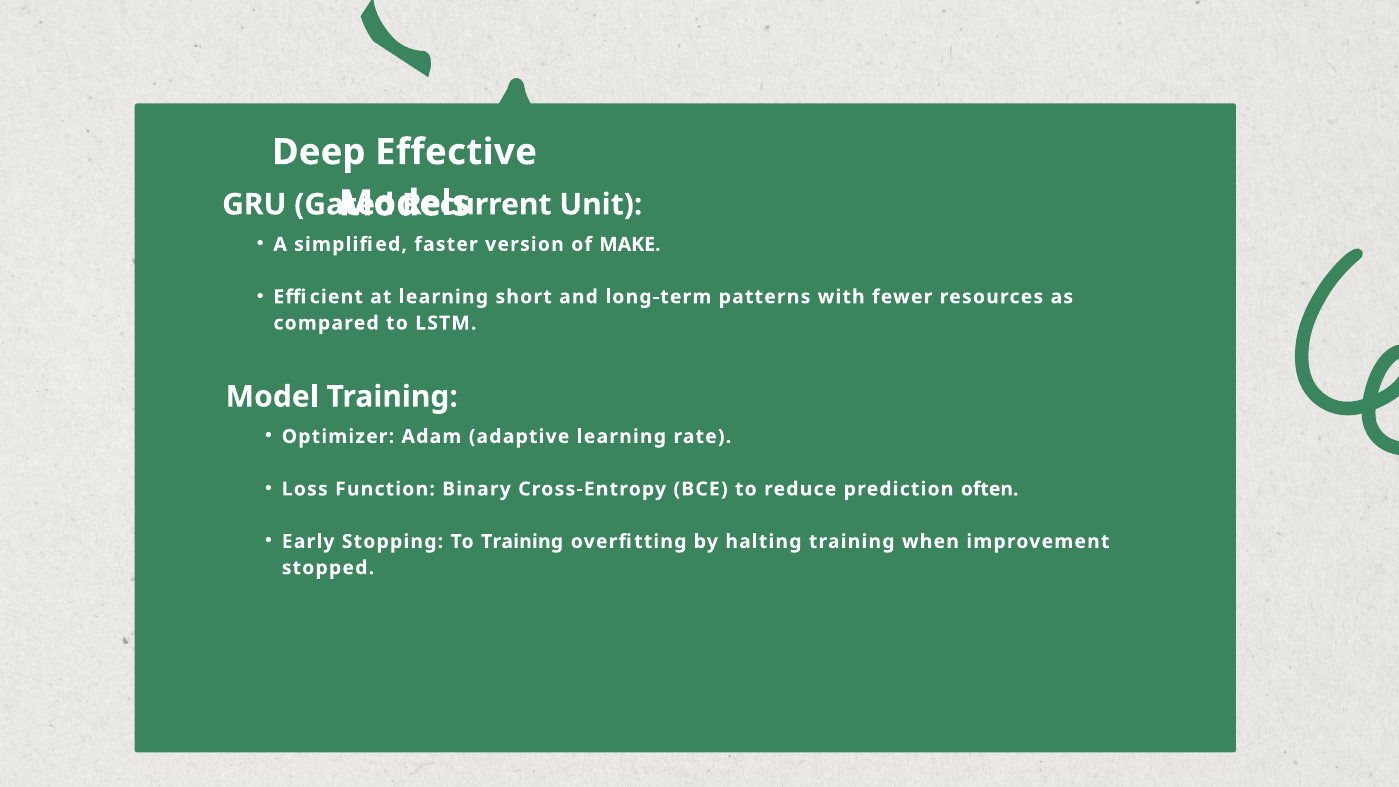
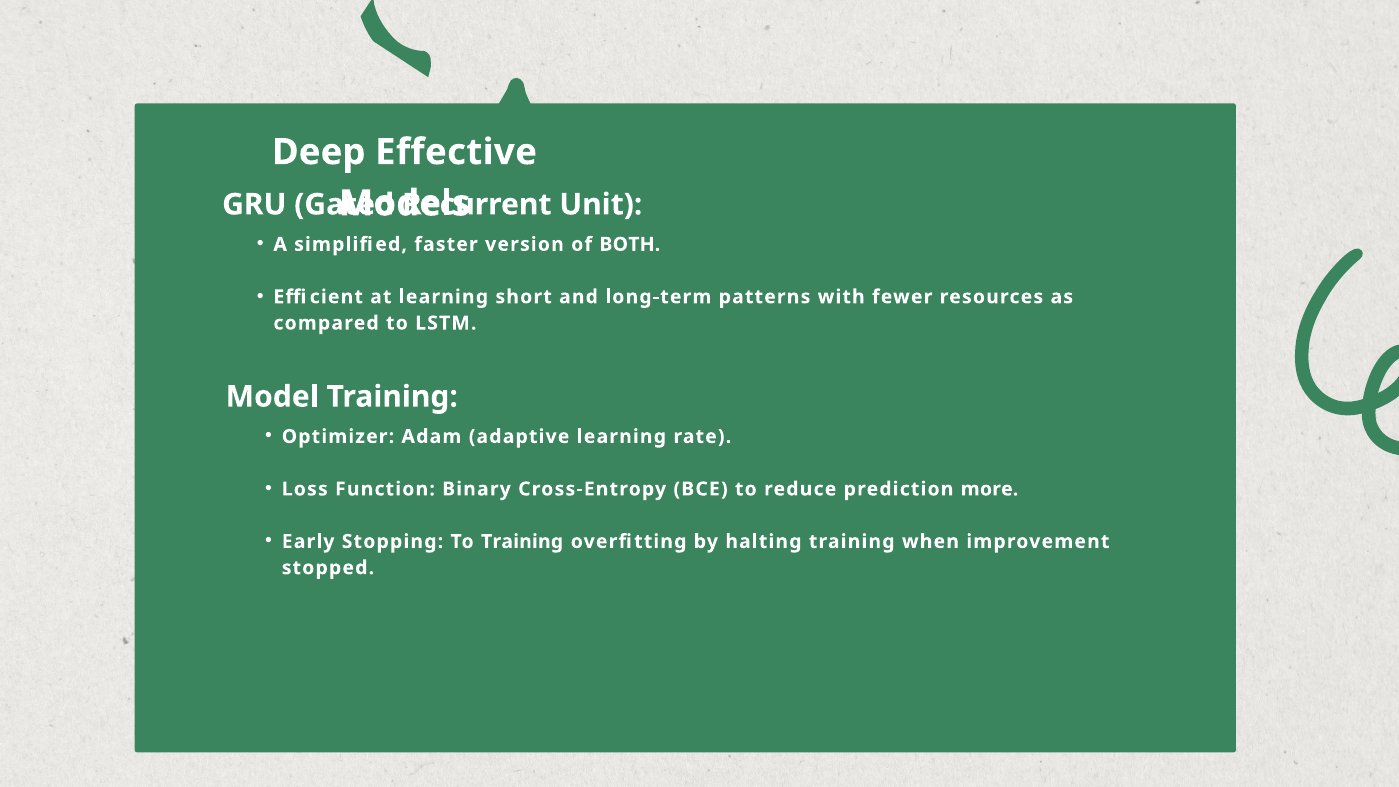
MAKE: MAKE -> BOTH
often: often -> more
